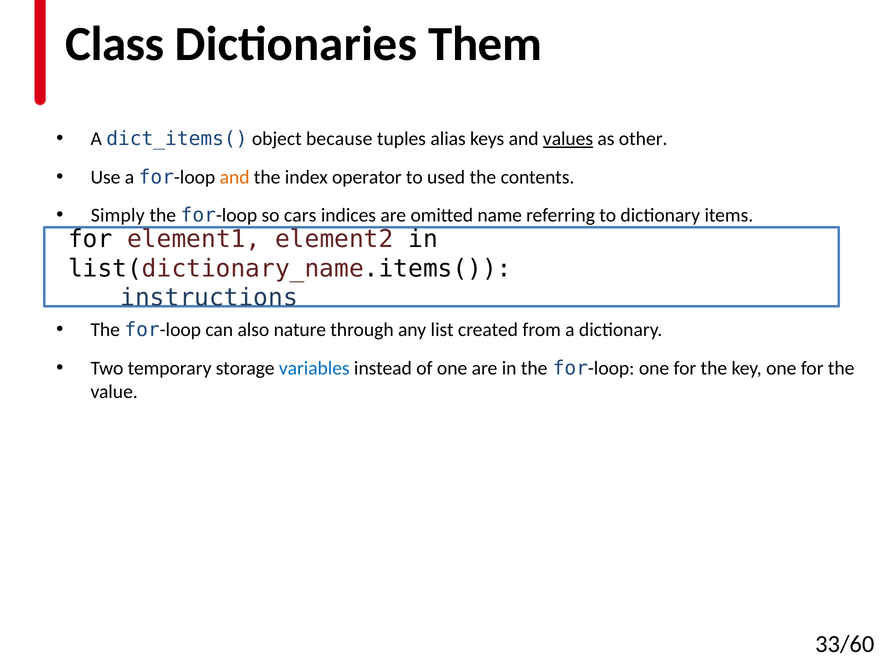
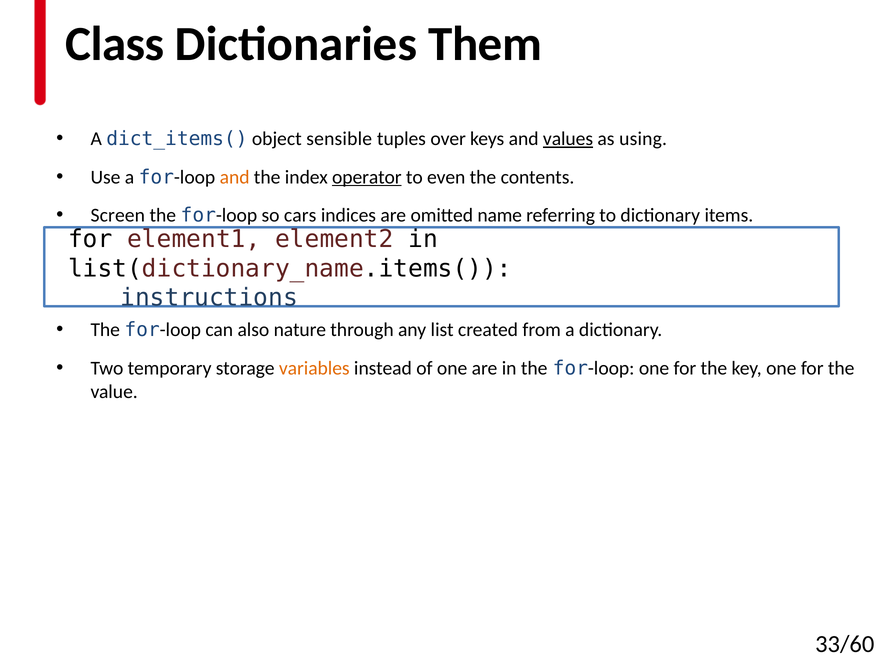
because: because -> sensible
alias: alias -> over
other: other -> using
operator underline: none -> present
used: used -> even
Simply: Simply -> Screen
variables colour: blue -> orange
